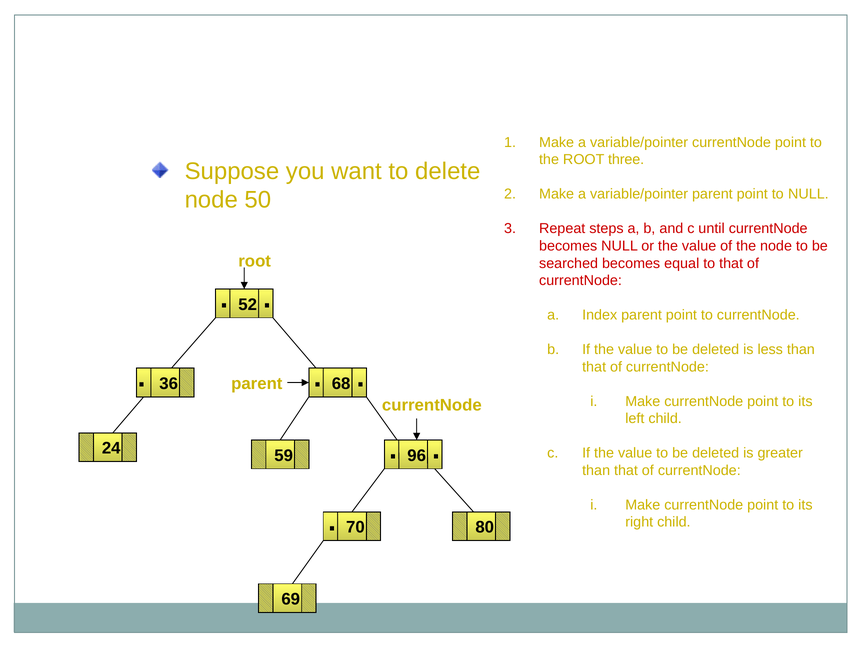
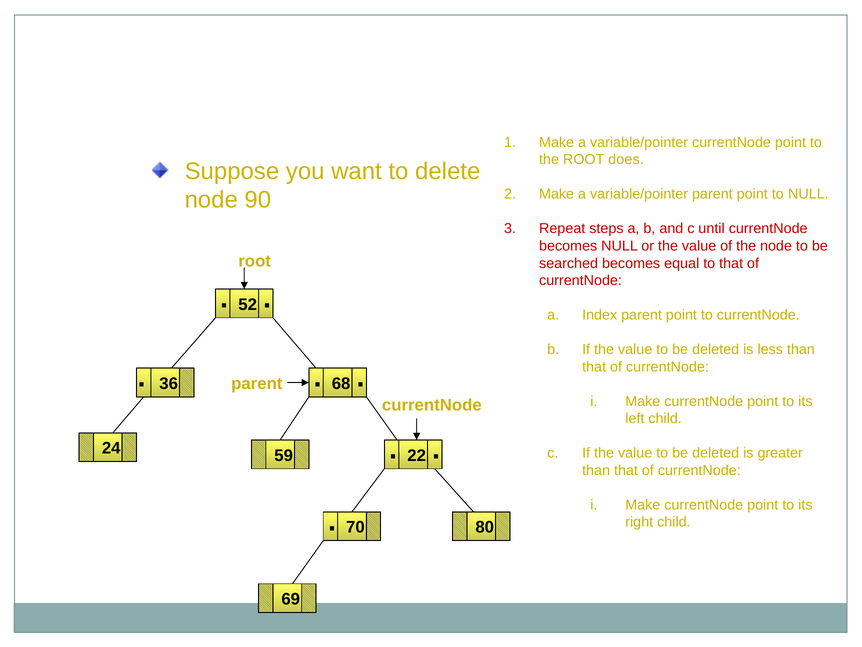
three: three -> does
50: 50 -> 90
96: 96 -> 22
